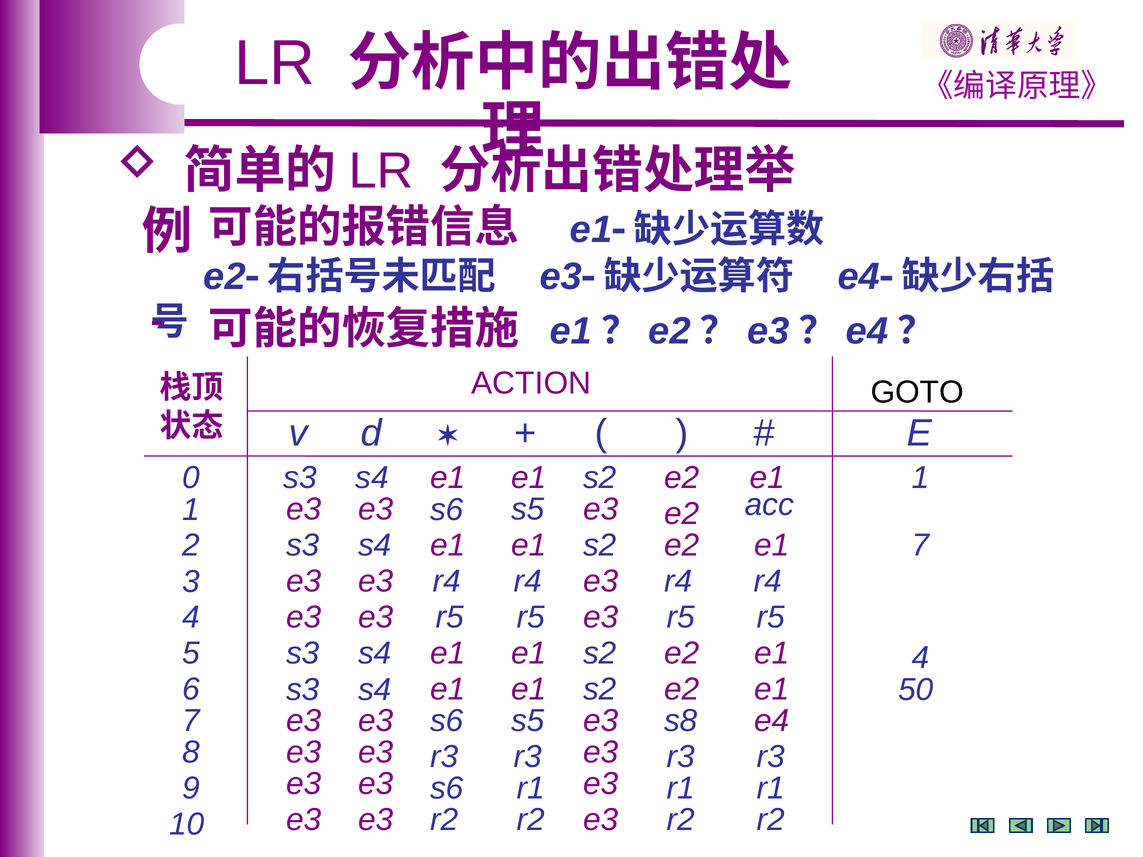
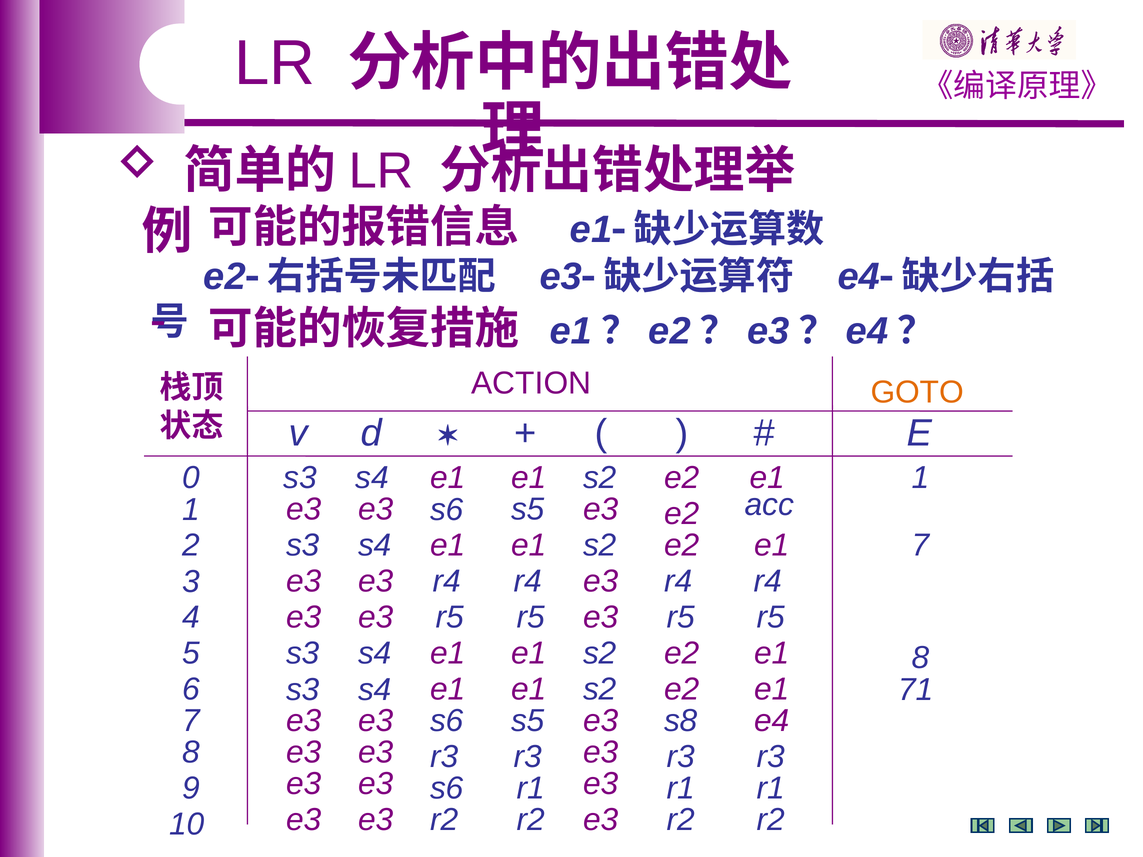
GOTO colour: black -> orange
s2 4: 4 -> 8
50: 50 -> 71
